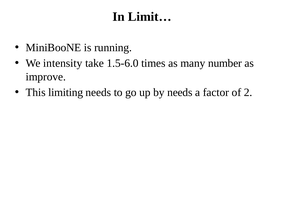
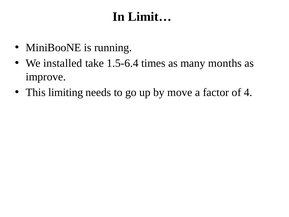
intensity: intensity -> installed
1.5-6.0: 1.5-6.0 -> 1.5-6.4
number: number -> months
by needs: needs -> move
2: 2 -> 4
